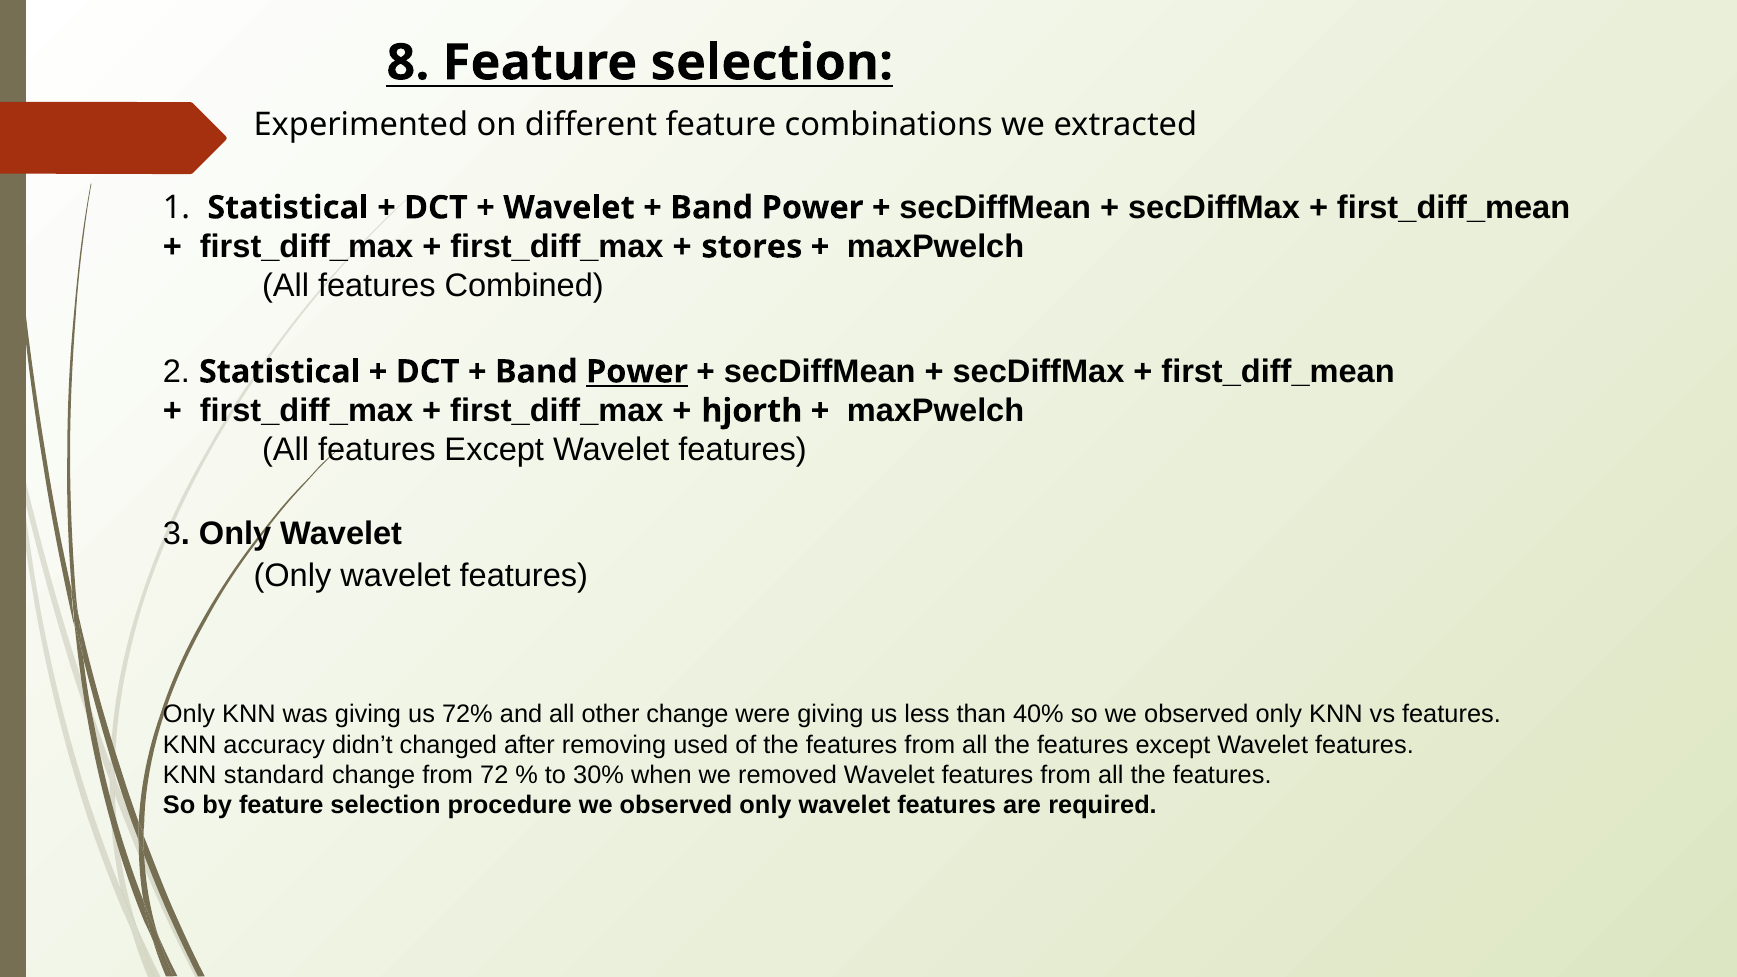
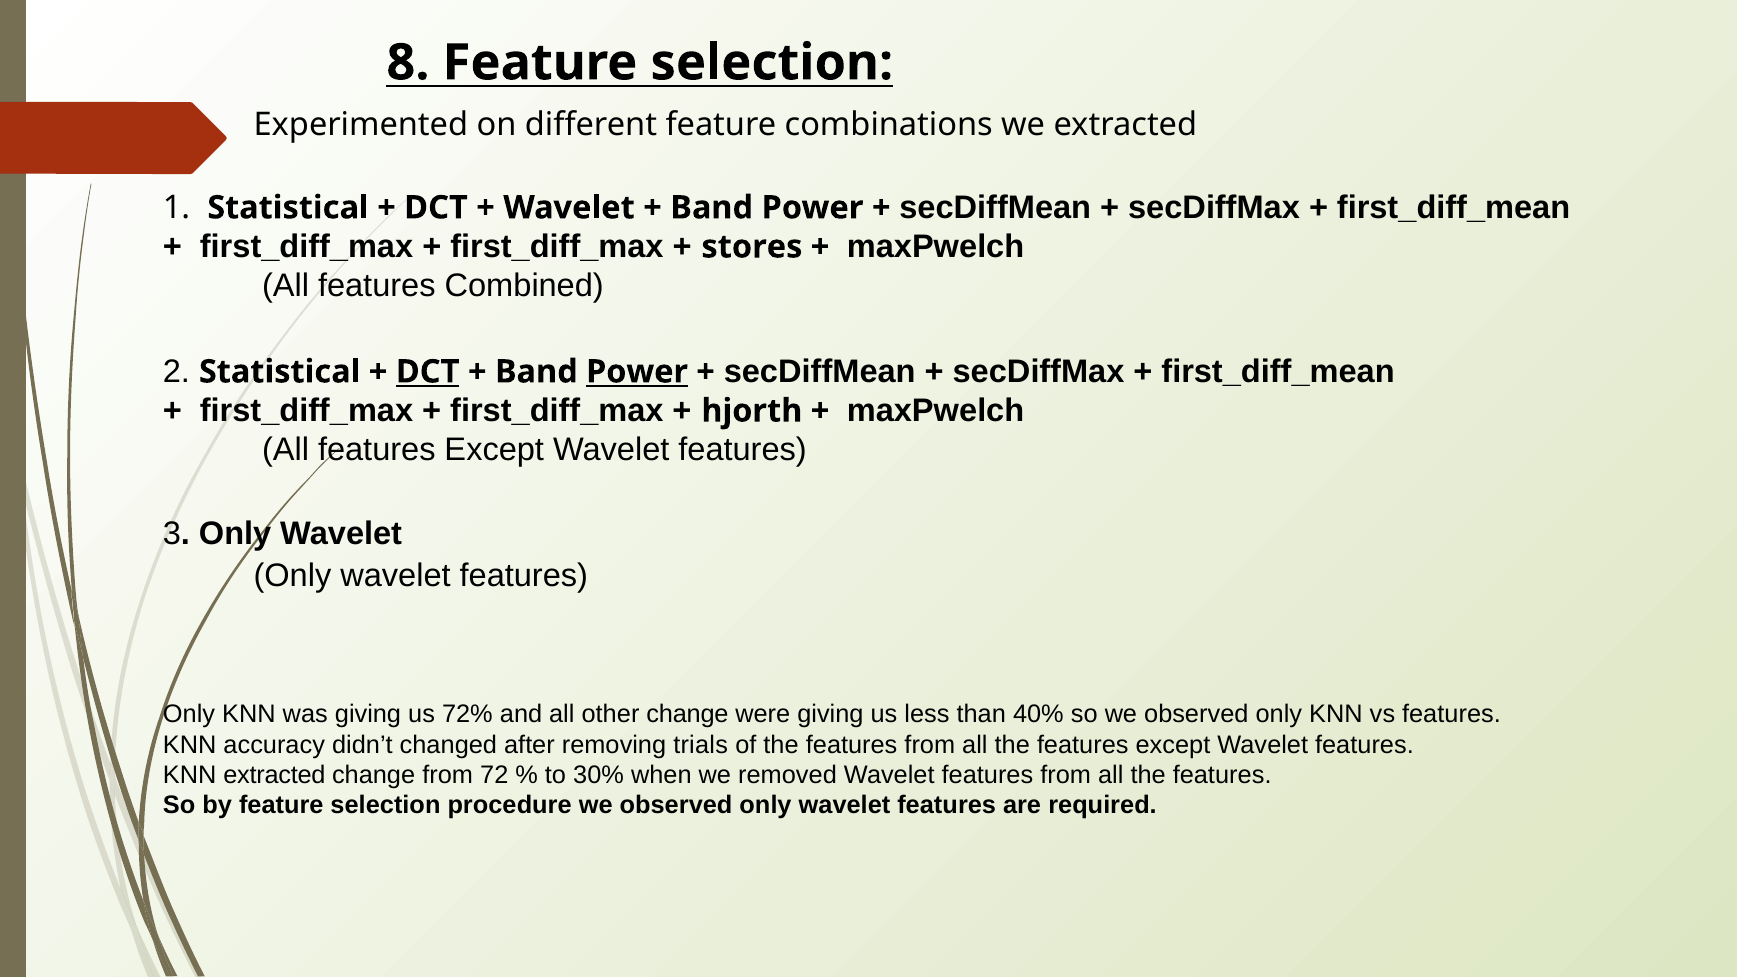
DCT at (428, 372) underline: none -> present
used: used -> trials
KNN standard: standard -> extracted
